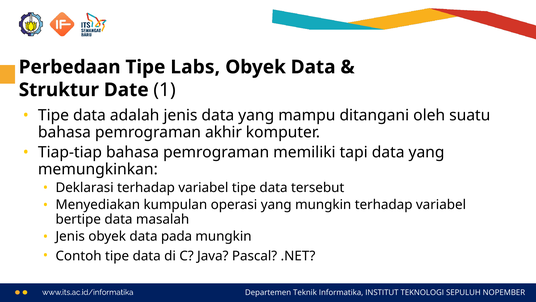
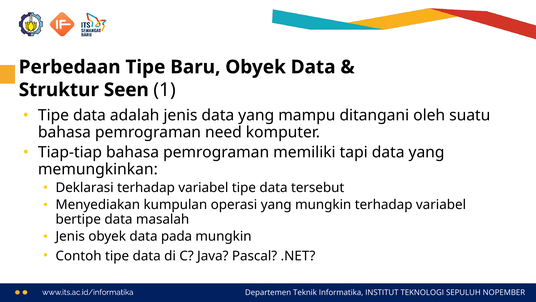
Labs: Labs -> Baru
Date: Date -> Seen
akhir: akhir -> need
